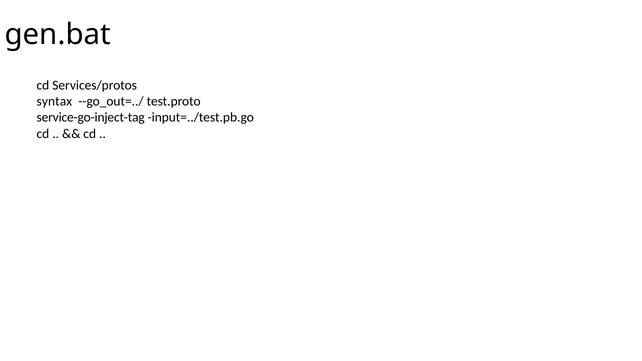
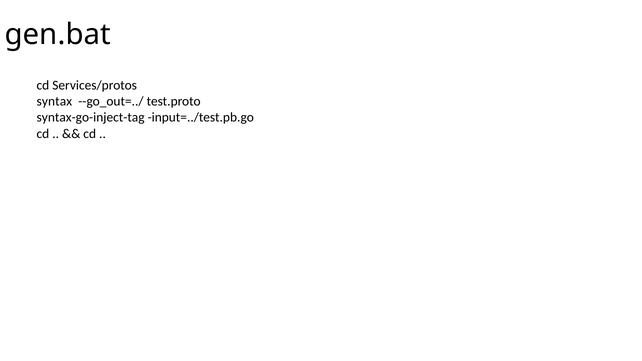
service-go-inject-tag: service-go-inject-tag -> syntax-go-inject-tag
